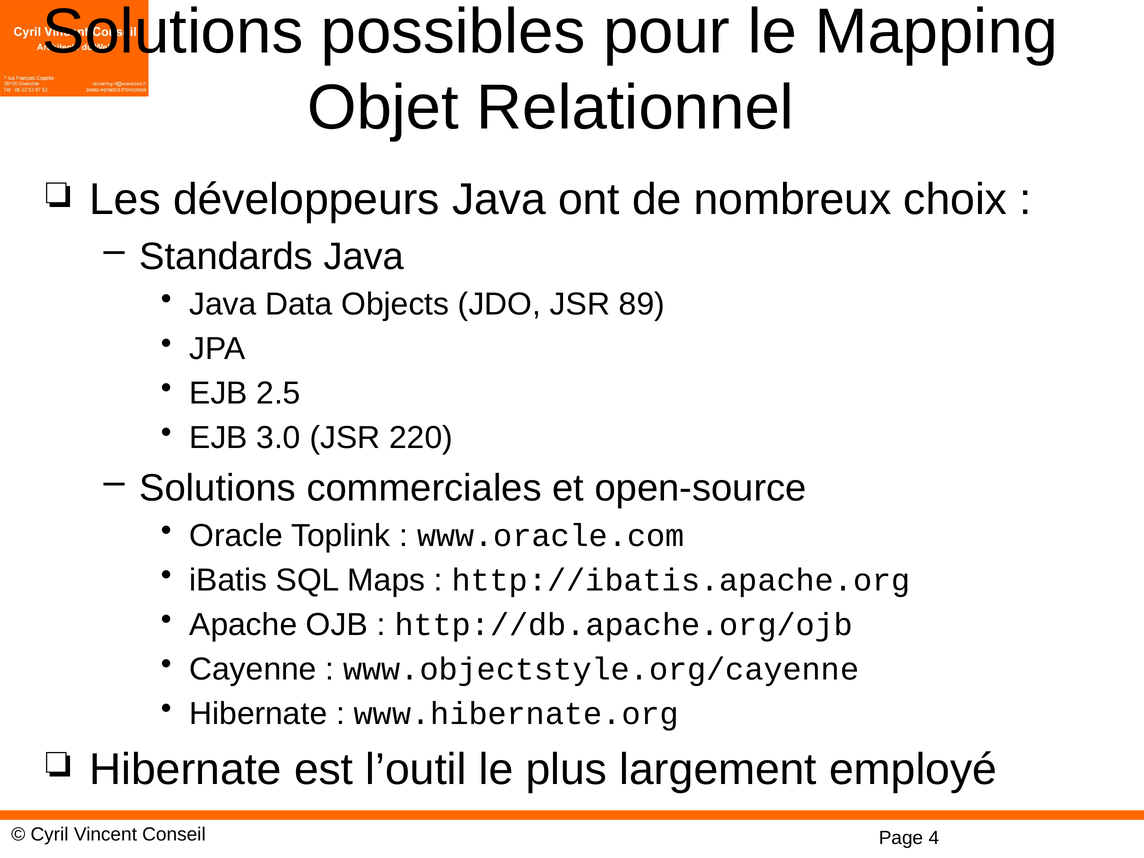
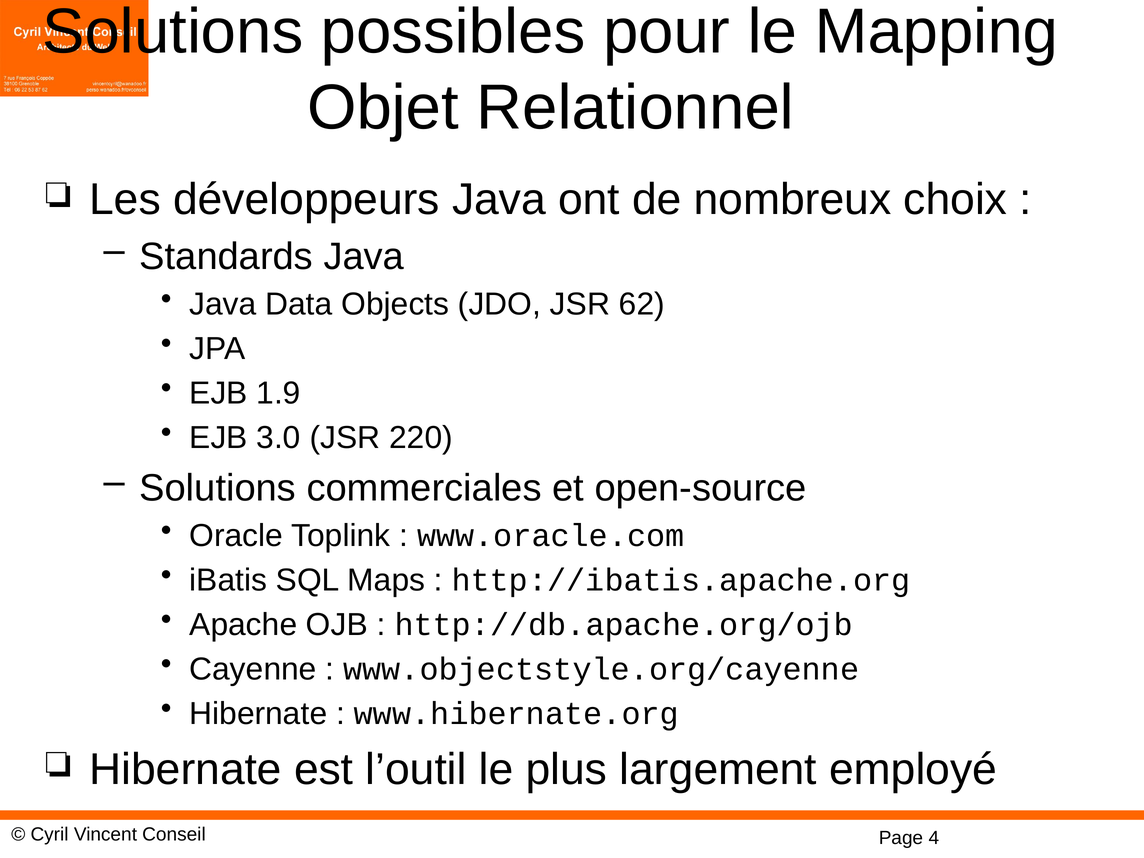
89: 89 -> 62
2.5: 2.5 -> 1.9
